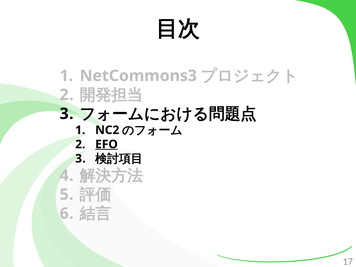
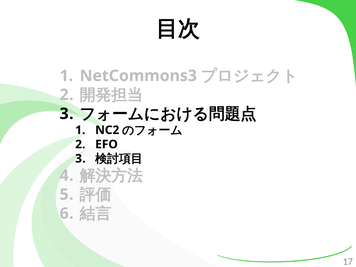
EFO underline: present -> none
